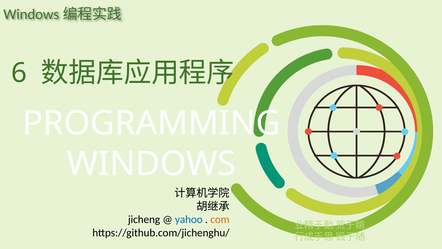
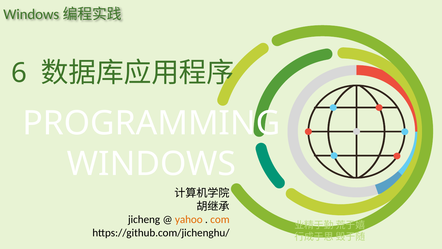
yahoo colour: blue -> orange
